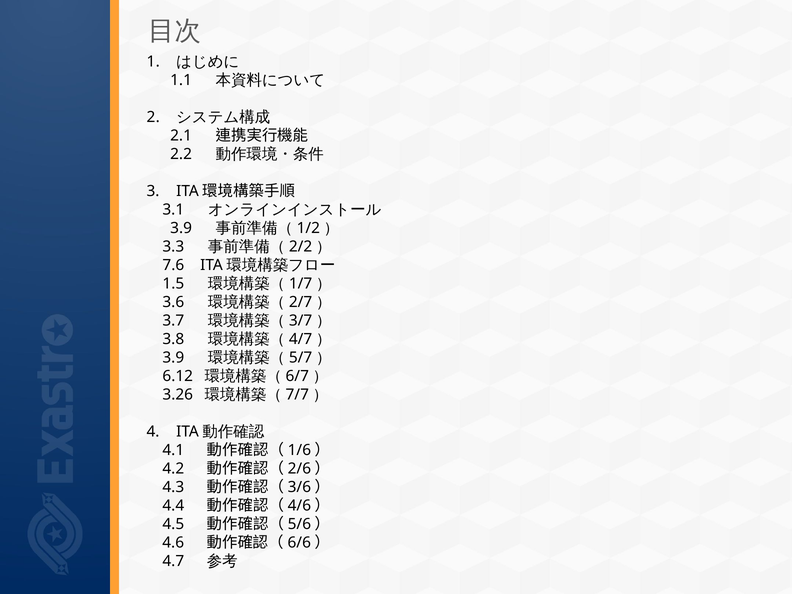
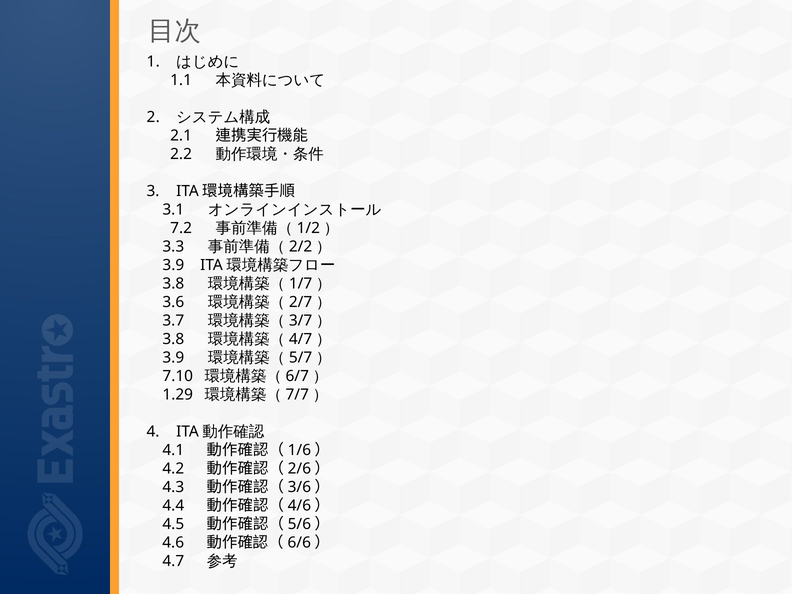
3.9 at (181, 228): 3.9 -> 7.2
7.6 at (173, 265): 7.6 -> 3.9
1.5 at (173, 284): 1.5 -> 3.8
6.12: 6.12 -> 7.10
3.26: 3.26 -> 1.29
